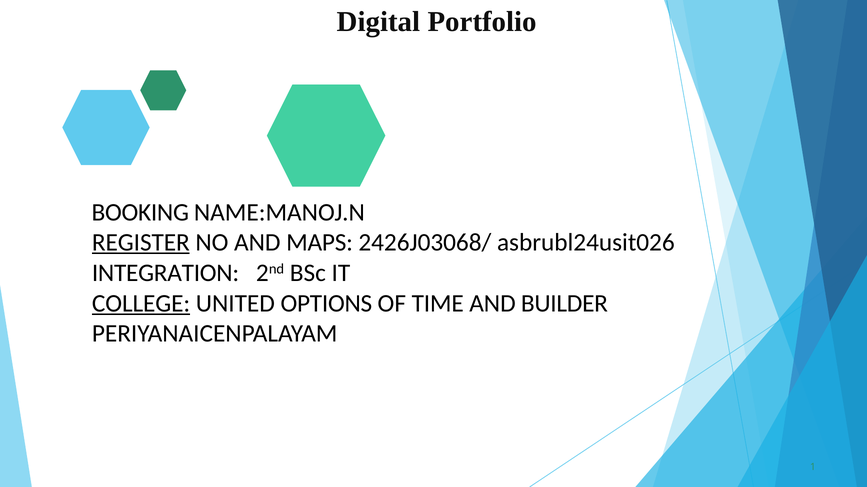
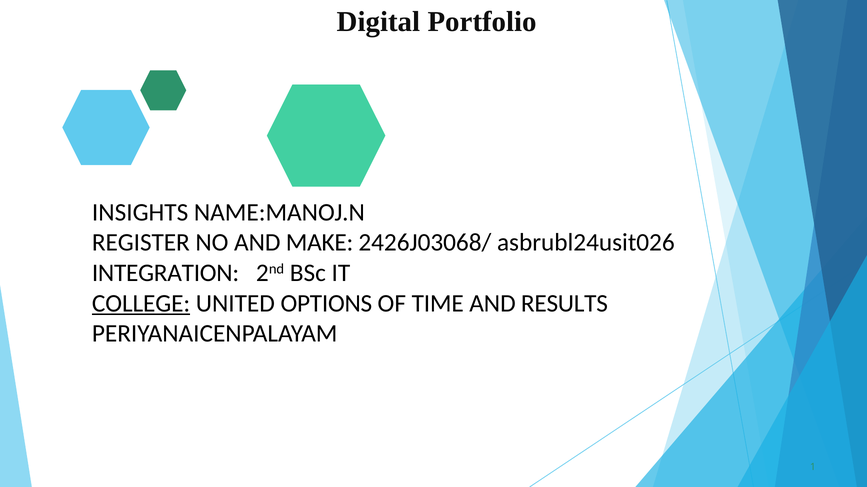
BOOKING: BOOKING -> INSIGHTS
REGISTER underline: present -> none
MAPS: MAPS -> MAKE
BUILDER: BUILDER -> RESULTS
